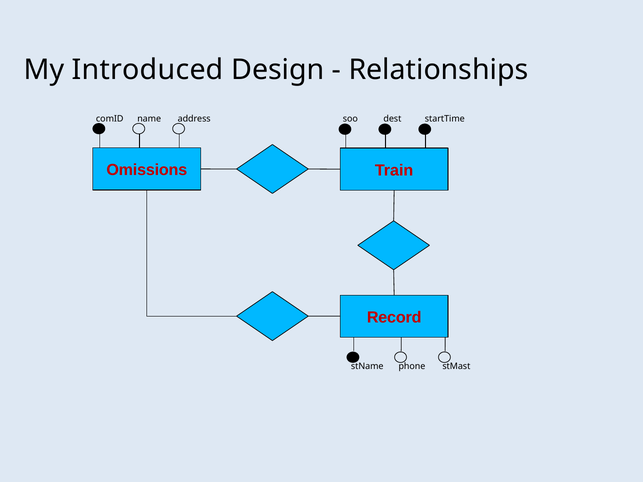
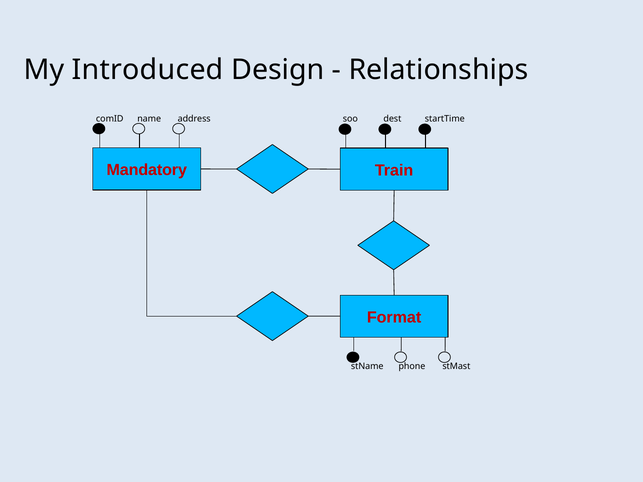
Omissions: Omissions -> Mandatory
Record: Record -> Format
